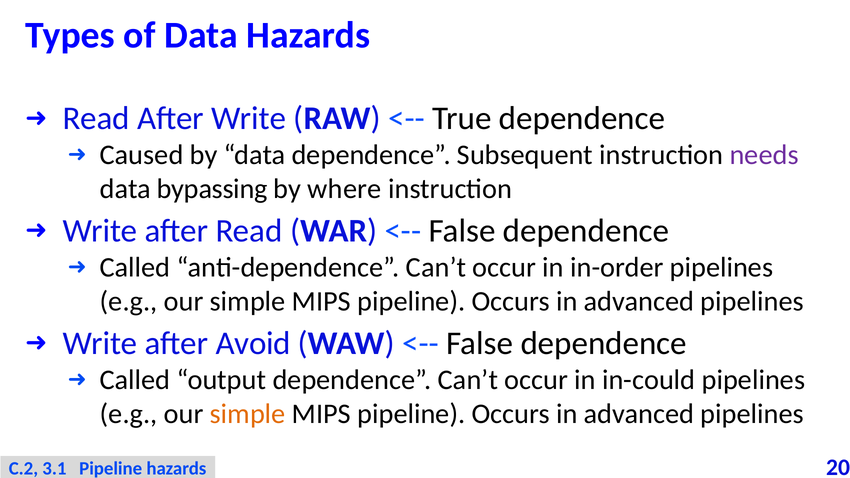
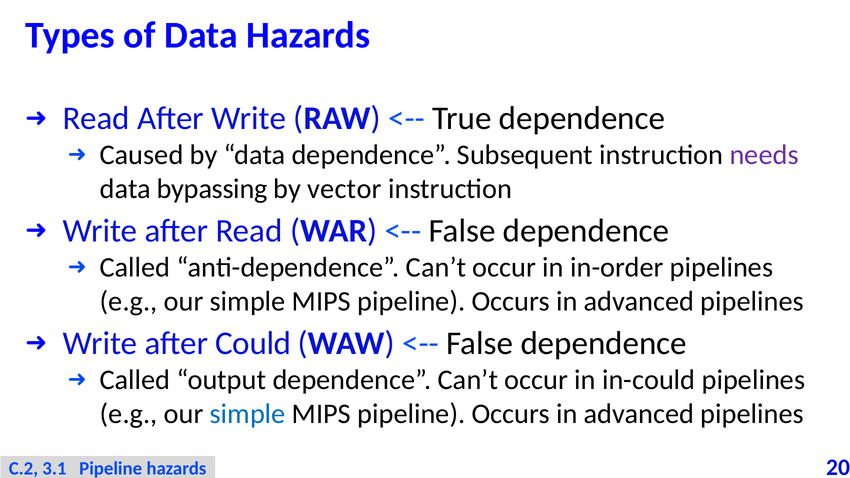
where: where -> vector
Avoid: Avoid -> Could
simple at (248, 414) colour: orange -> blue
